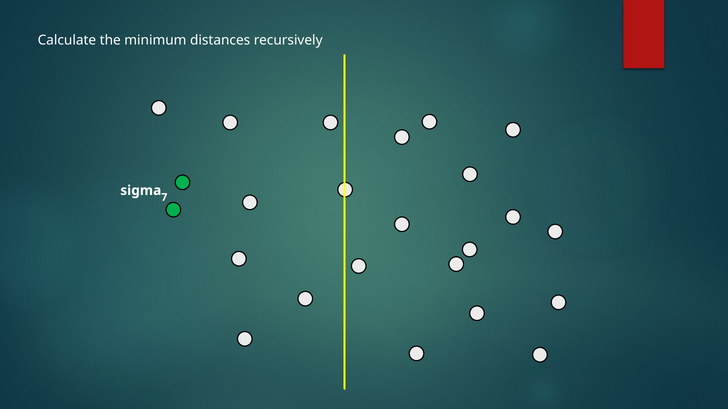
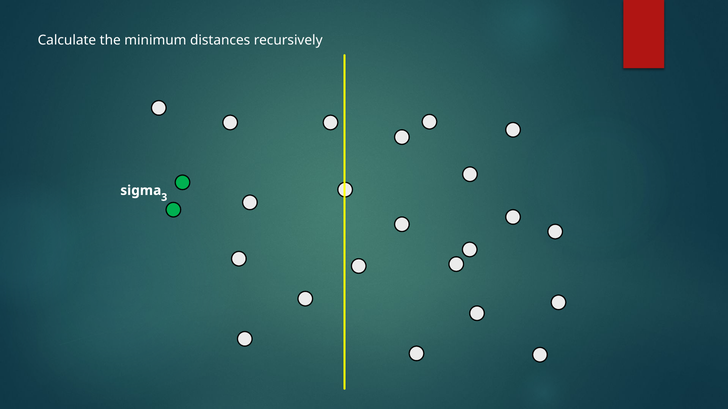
7: 7 -> 3
